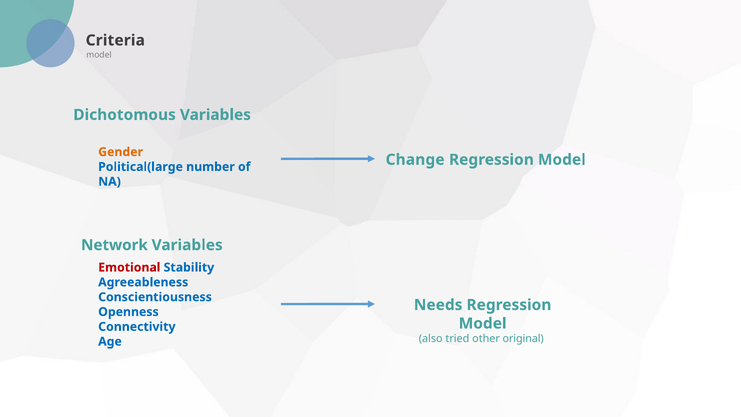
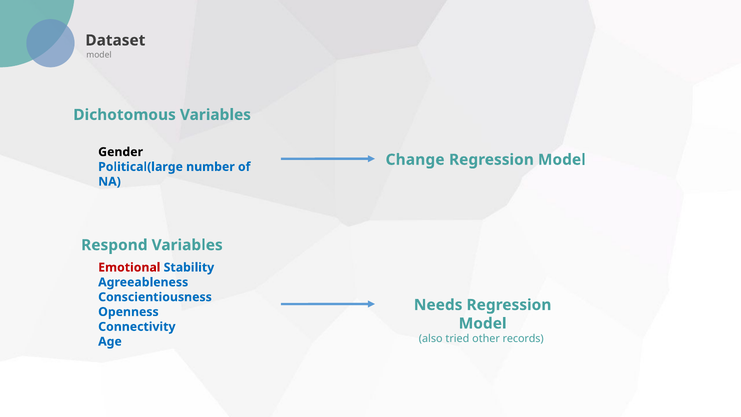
Criteria: Criteria -> Dataset
Gender colour: orange -> black
Network: Network -> Respond
original: original -> records
